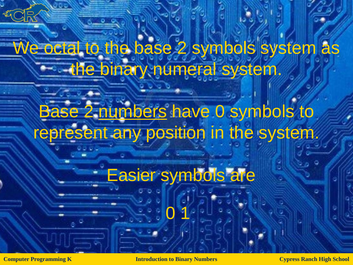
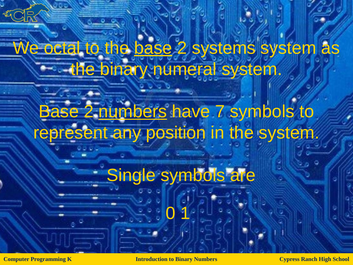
base at (153, 48) underline: none -> present
2 symbols: symbols -> systems
have 0: 0 -> 7
Easier: Easier -> Single
